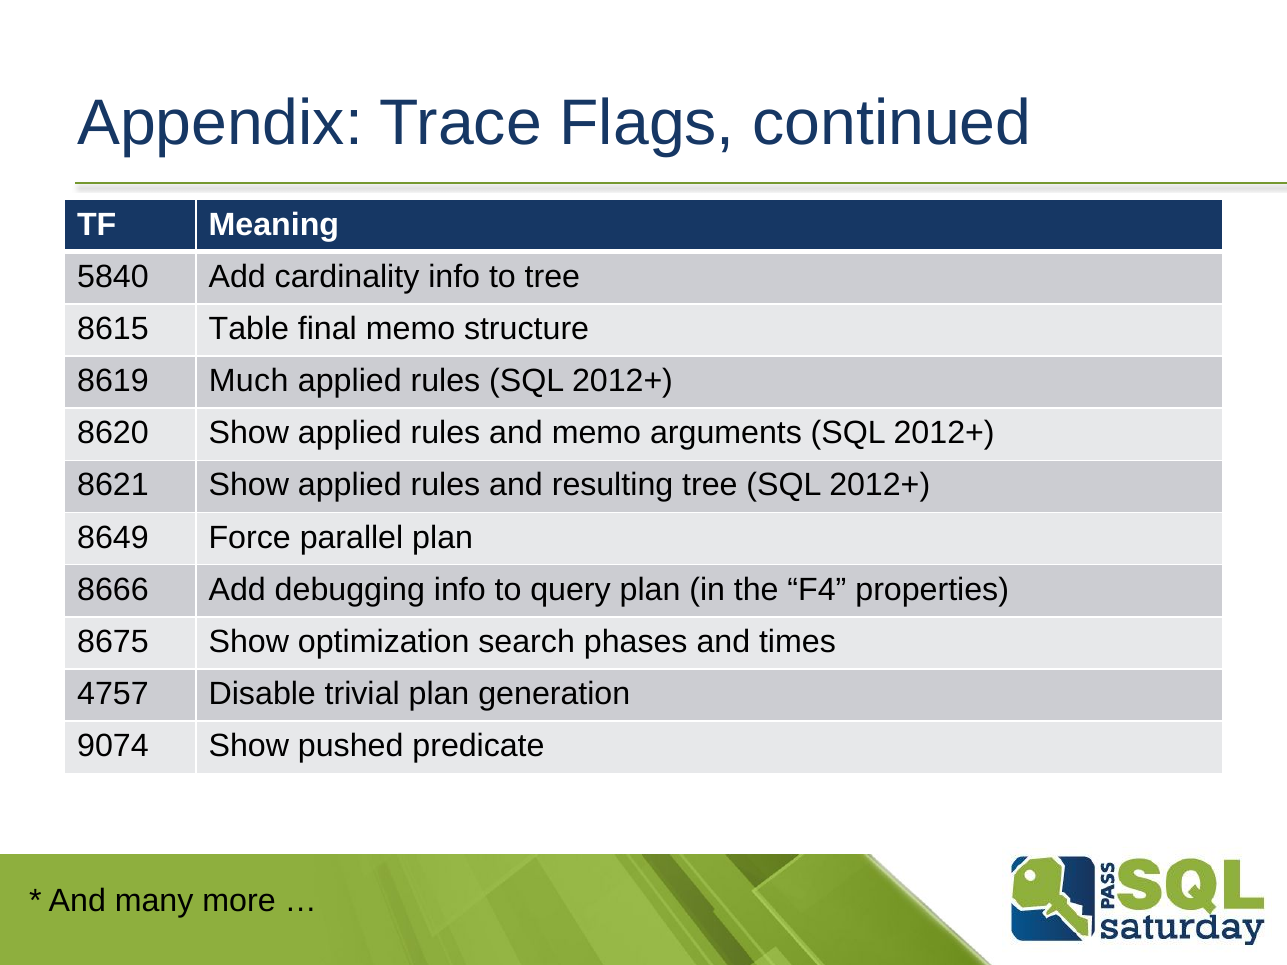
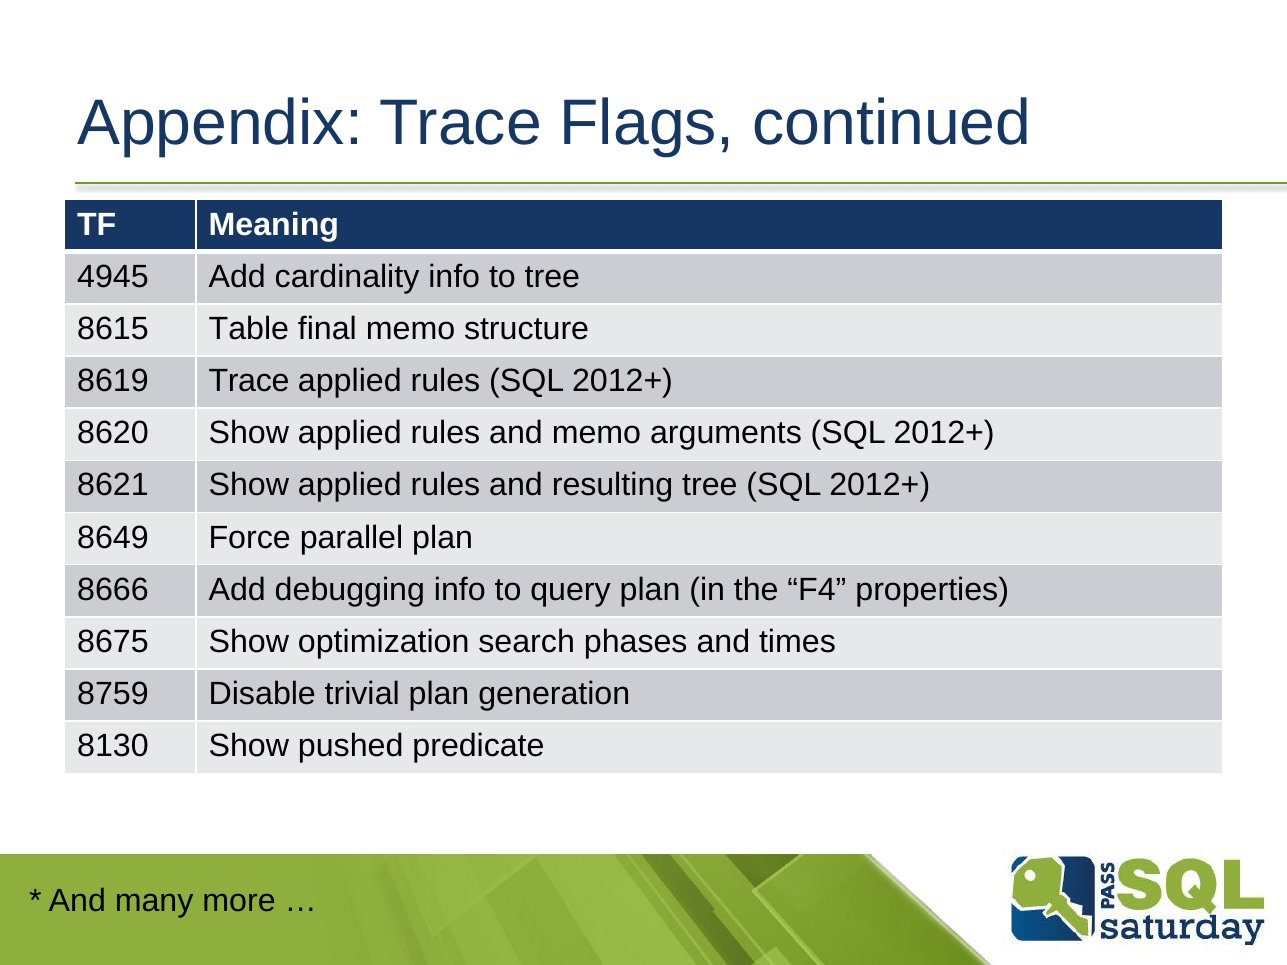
5840: 5840 -> 4945
8619 Much: Much -> Trace
4757: 4757 -> 8759
9074: 9074 -> 8130
